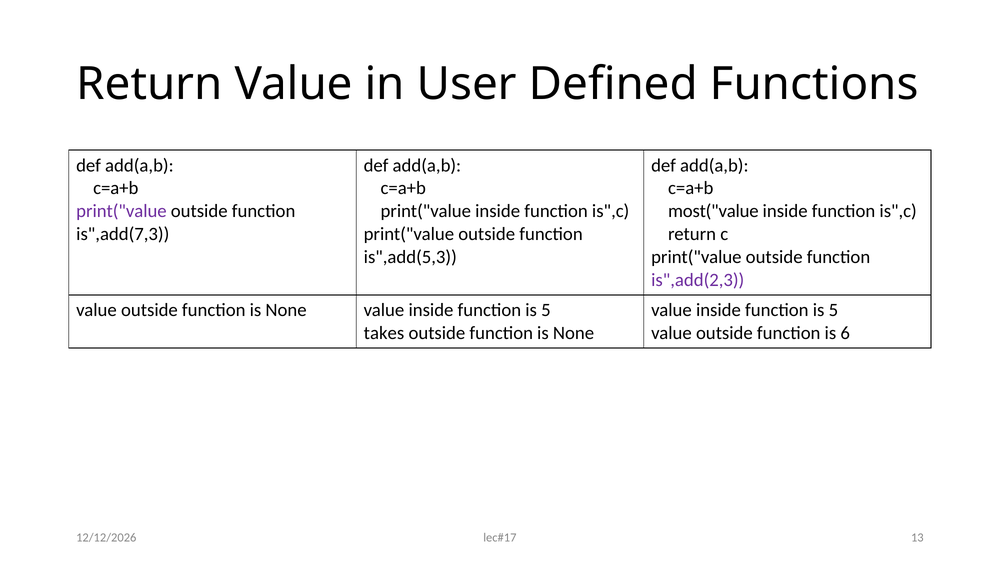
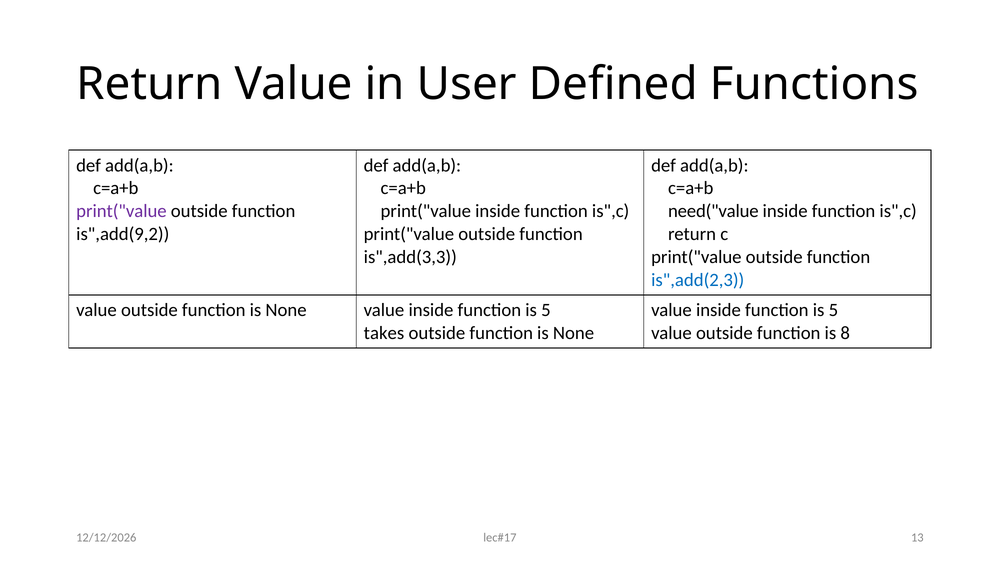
most("value: most("value -> need("value
is",add(7,3: is",add(7,3 -> is",add(9,2
is",add(5,3: is",add(5,3 -> is",add(3,3
is",add(2,3 colour: purple -> blue
6: 6 -> 8
